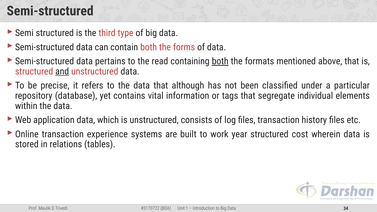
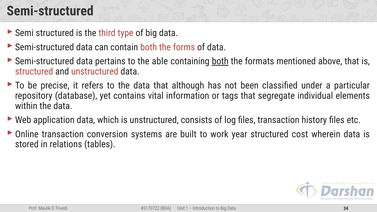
read: read -> able
and underline: present -> none
experience: experience -> conversion
